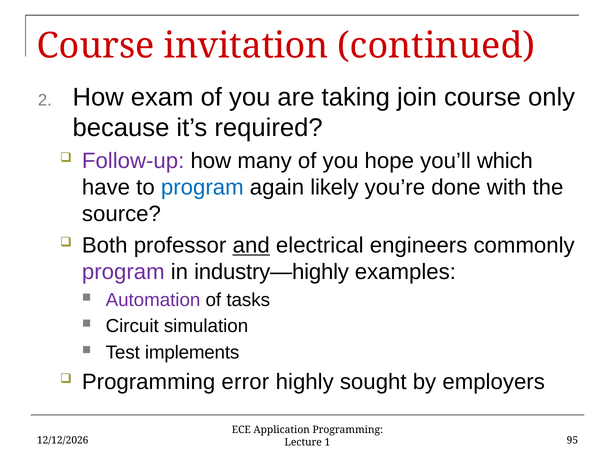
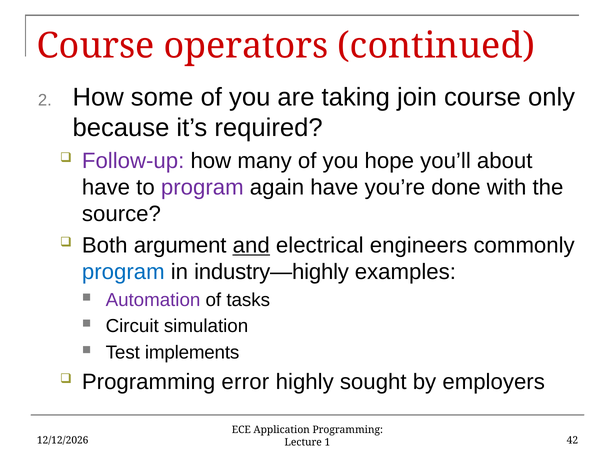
invitation: invitation -> operators
exam: exam -> some
which: which -> about
program at (202, 188) colour: blue -> purple
again likely: likely -> have
professor: professor -> argument
program at (123, 272) colour: purple -> blue
95: 95 -> 42
